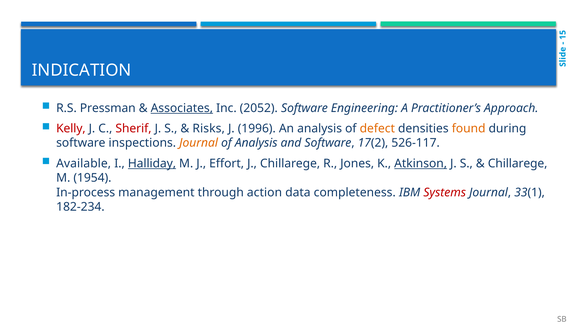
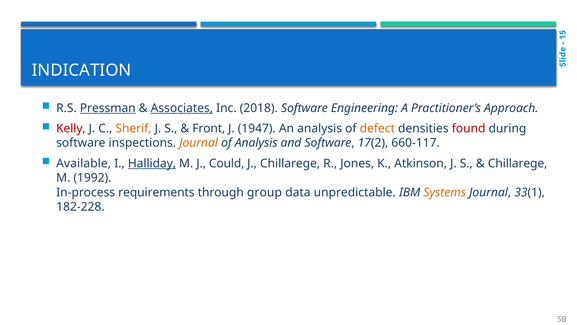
Pressman underline: none -> present
2052: 2052 -> 2018
Sherif colour: red -> orange
Risks: Risks -> Front
1996: 1996 -> 1947
found colour: orange -> red
526-117: 526-117 -> 660-117
Effort: Effort -> Could
Atkinson underline: present -> none
1954: 1954 -> 1992
management: management -> requirements
action: action -> group
completeness: completeness -> unpredictable
Systems colour: red -> orange
182-234: 182-234 -> 182-228
